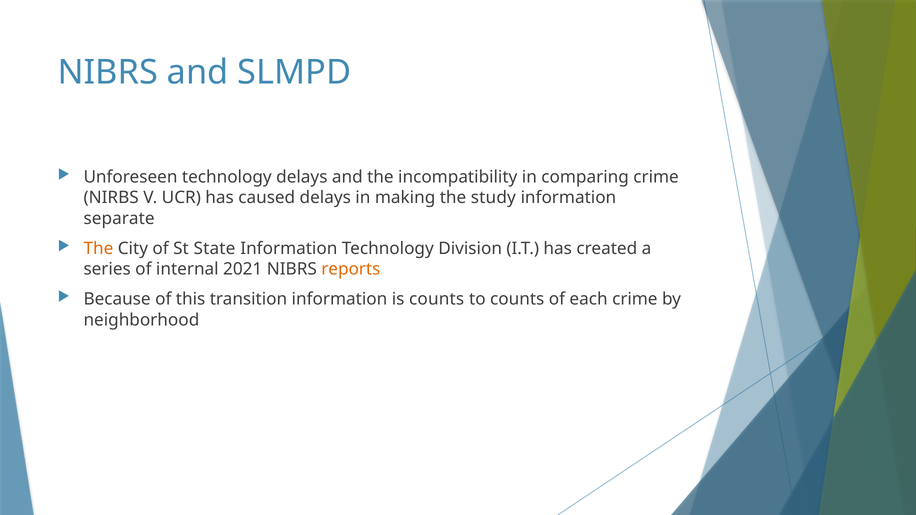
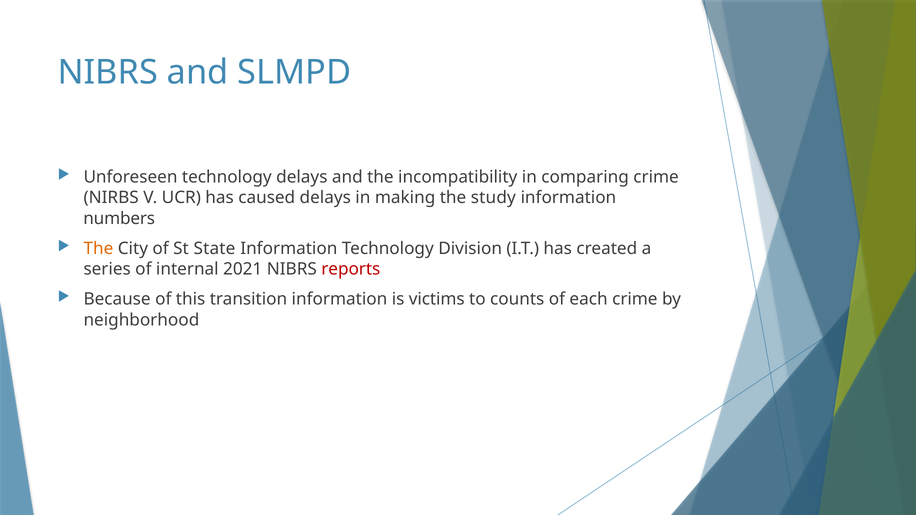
separate: separate -> numbers
reports colour: orange -> red
is counts: counts -> victims
